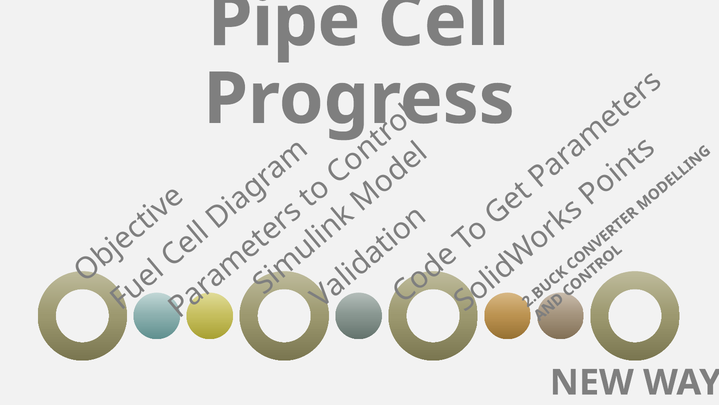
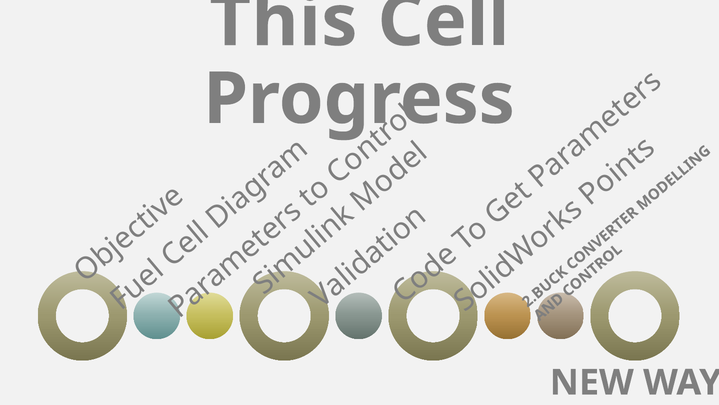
Pipe: Pipe -> This
